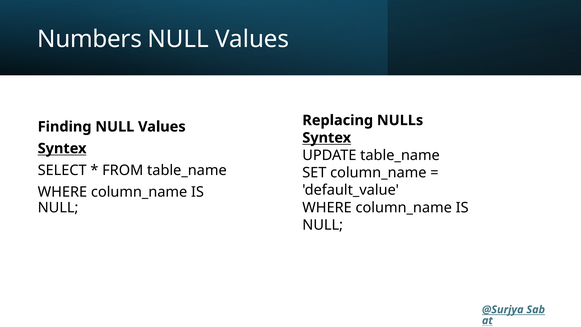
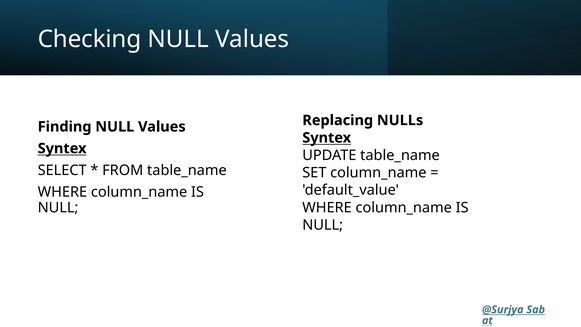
Numbers: Numbers -> Checking
